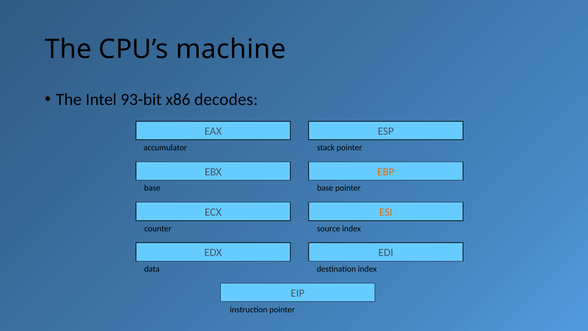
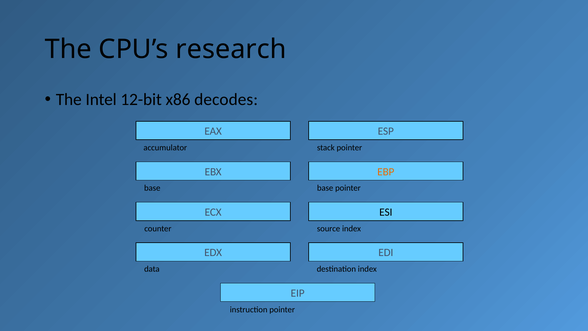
machine: machine -> research
93-bit: 93-bit -> 12-bit
ESI colour: orange -> black
